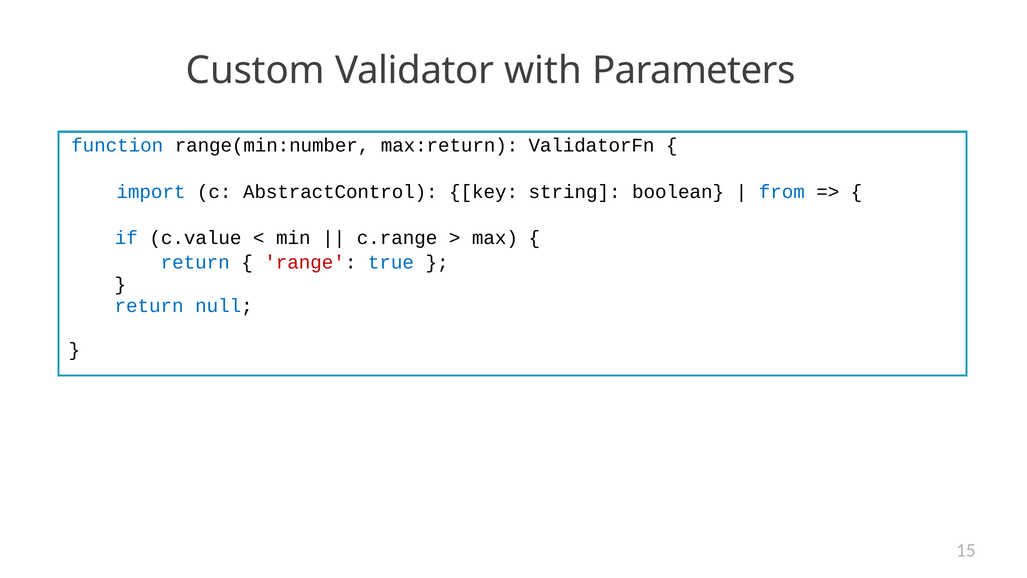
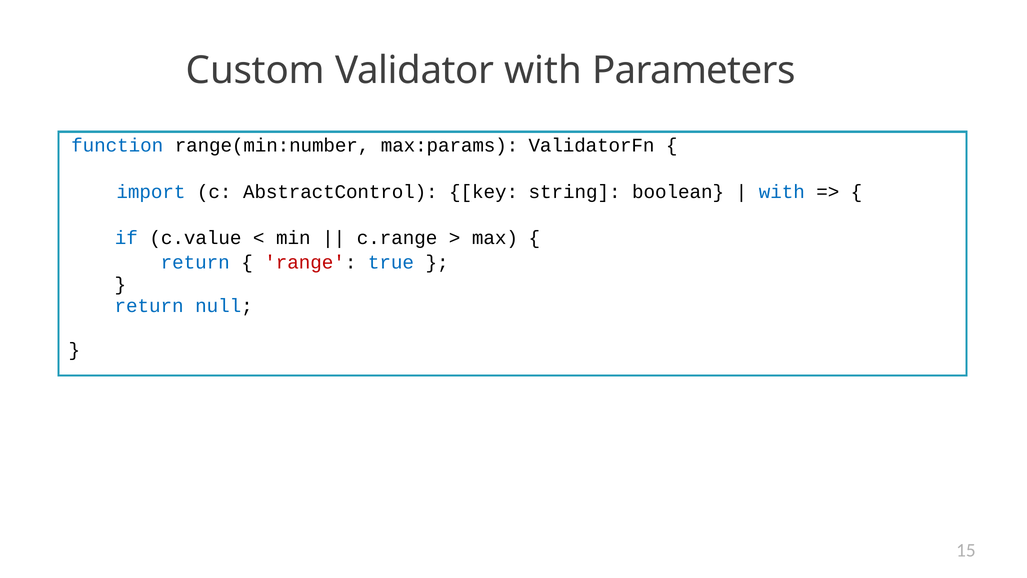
max:return: max:return -> max:params
from at (782, 192): from -> with
